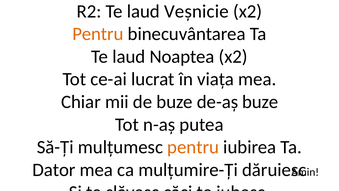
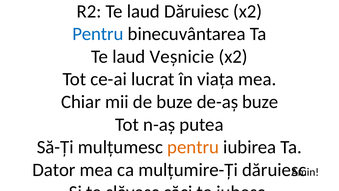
laud Veșnicie: Veșnicie -> Dăruiesc
Pentru at (98, 34) colour: orange -> blue
Noaptea: Noaptea -> Veșnicie
